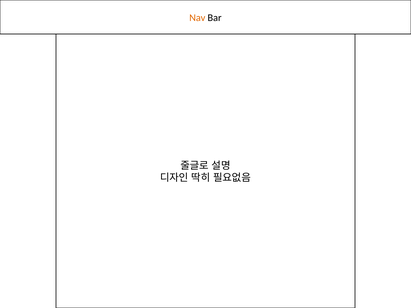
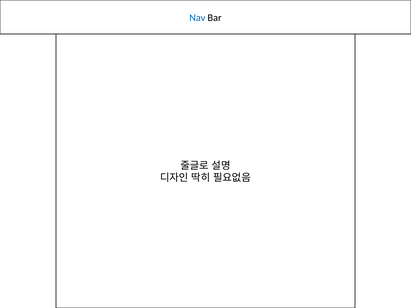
Nav colour: orange -> blue
